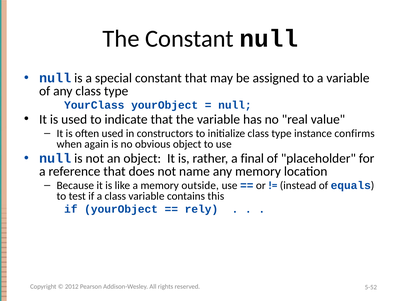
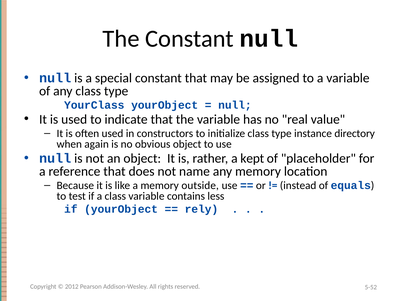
confirms: confirms -> directory
final: final -> kept
this: this -> less
